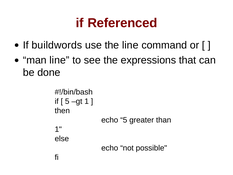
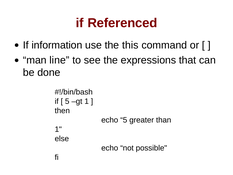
buildwords: buildwords -> information
the line: line -> this
